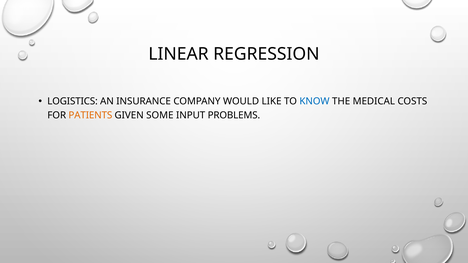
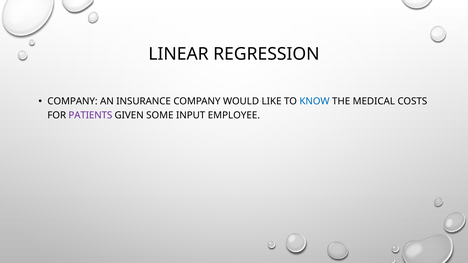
LOGISTICS at (73, 101): LOGISTICS -> COMPANY
PATIENTS colour: orange -> purple
PROBLEMS: PROBLEMS -> EMPLOYEE
